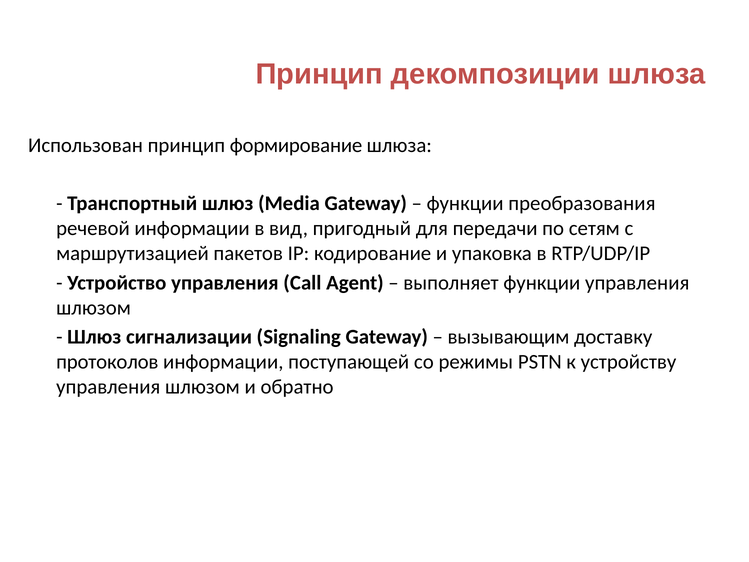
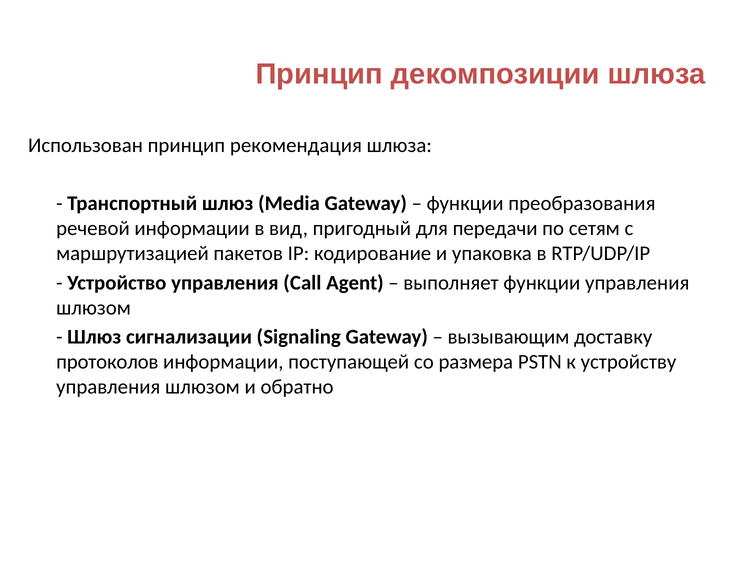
формирование: формирование -> рекомендация
режимы: режимы -> размера
